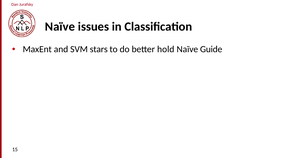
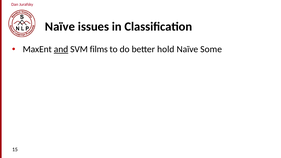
and underline: none -> present
stars: stars -> films
Guide: Guide -> Some
